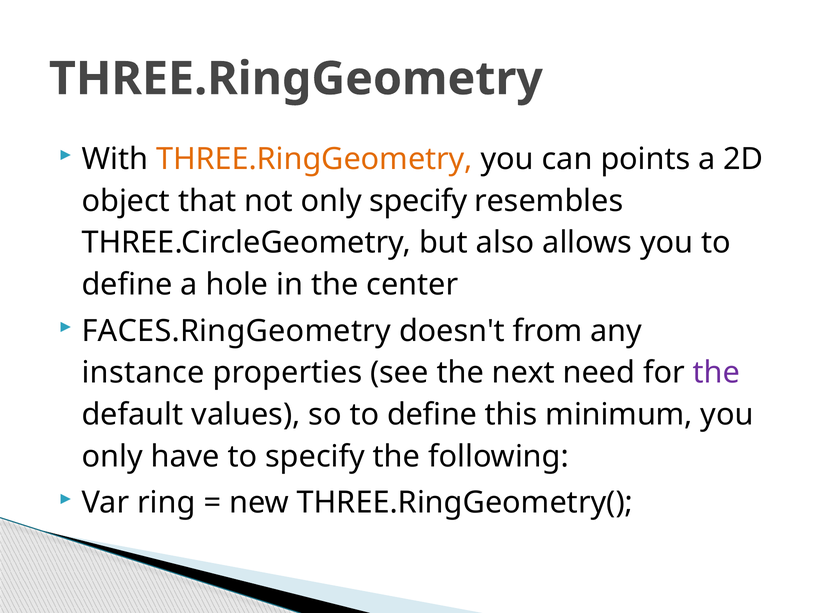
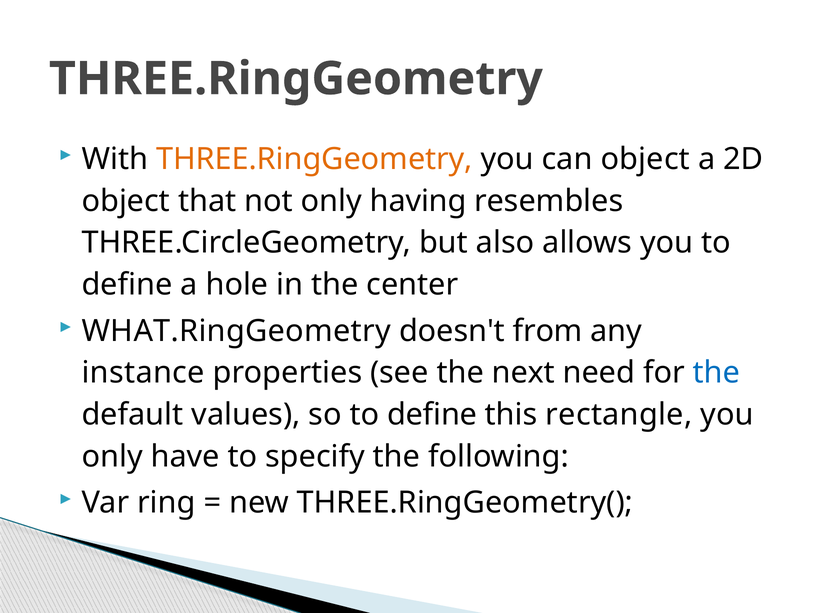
can points: points -> object
only specify: specify -> having
FACES.RingGeometry: FACES.RingGeometry -> WHAT.RingGeometry
the at (716, 373) colour: purple -> blue
minimum: minimum -> rectangle
